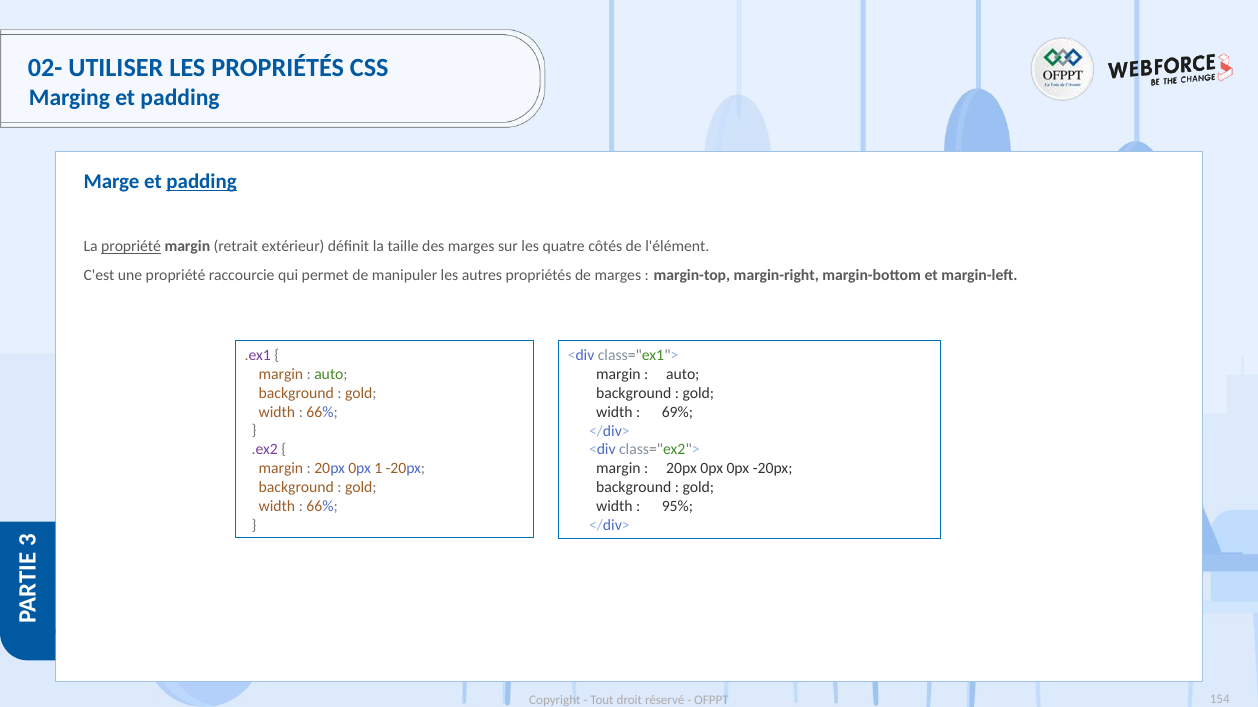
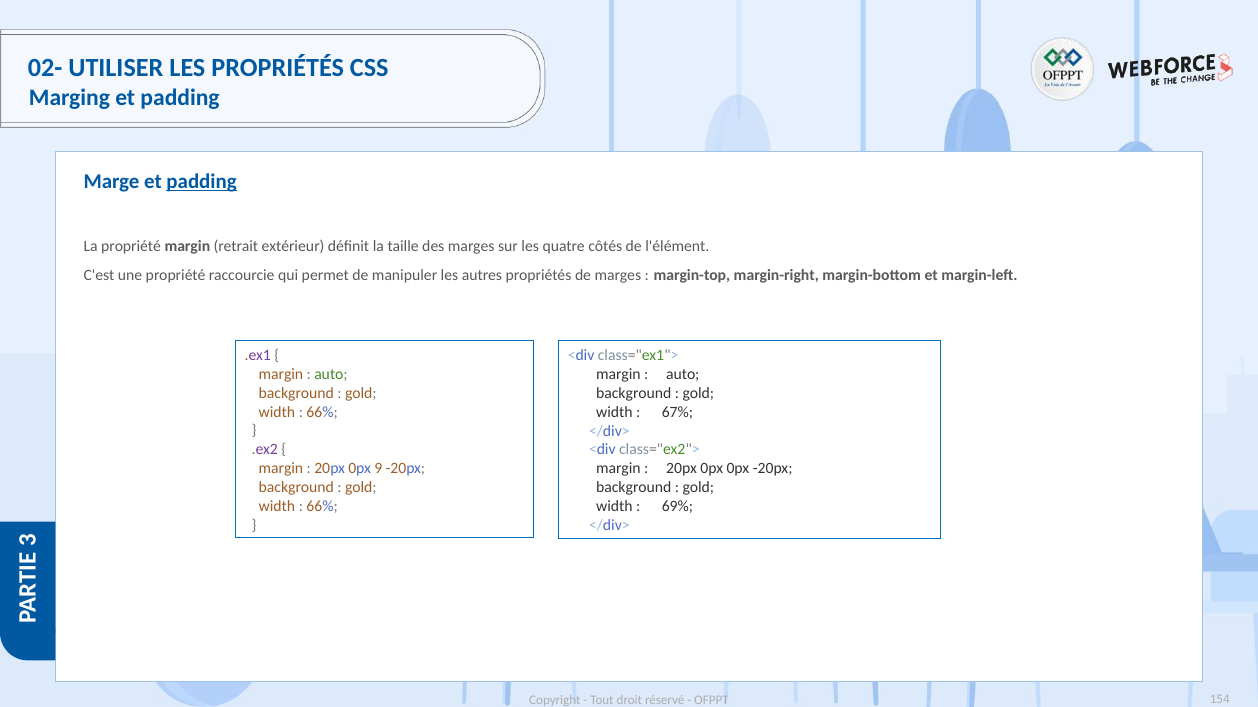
propriété at (131, 247) underline: present -> none
69%: 69% -> 67%
1: 1 -> 9
95%: 95% -> 69%
